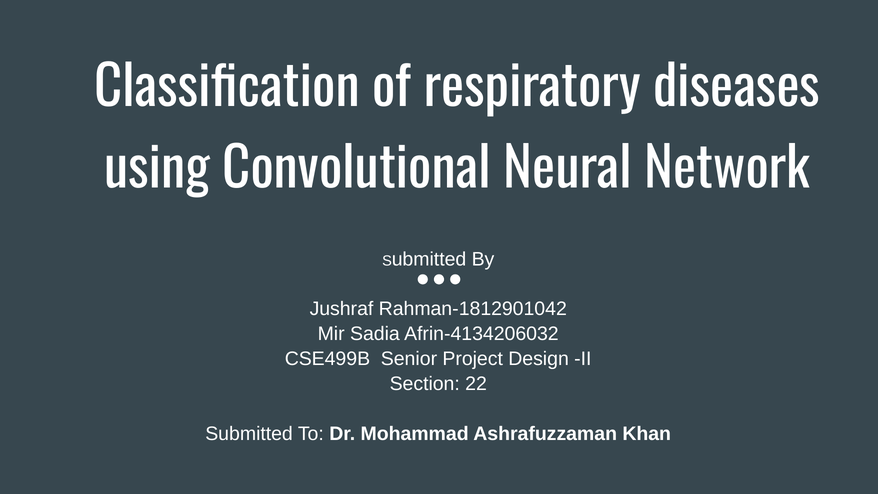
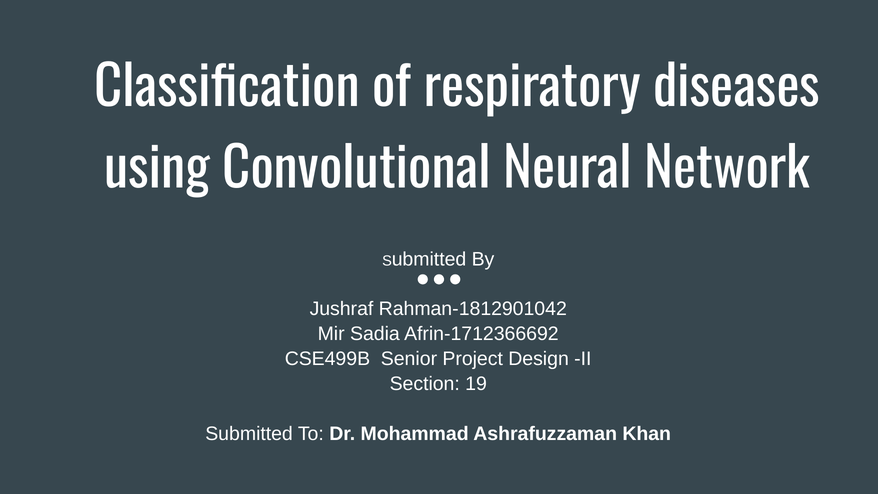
Afrin-4134206032: Afrin-4134206032 -> Afrin-1712366692
22: 22 -> 19
